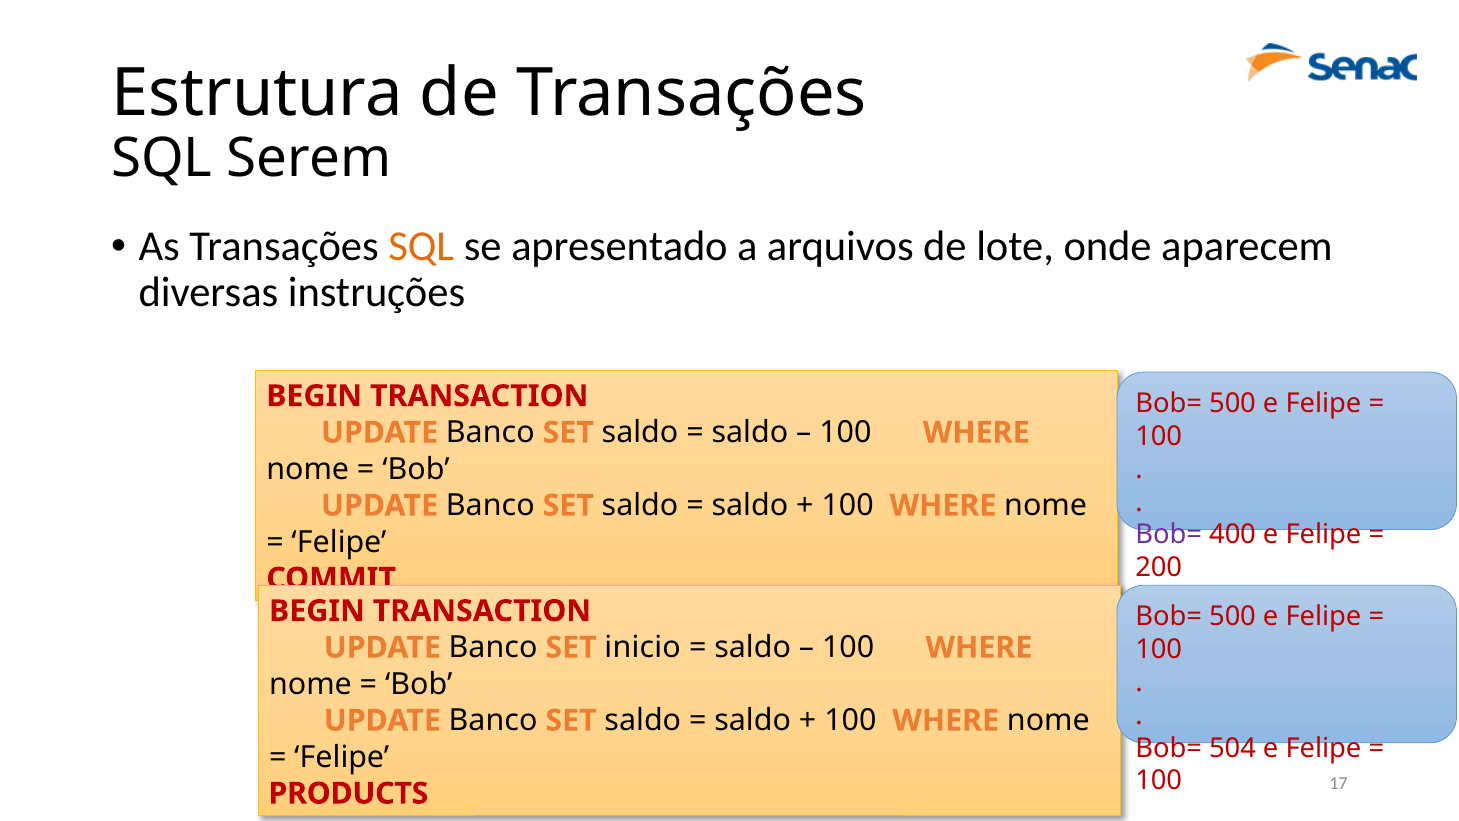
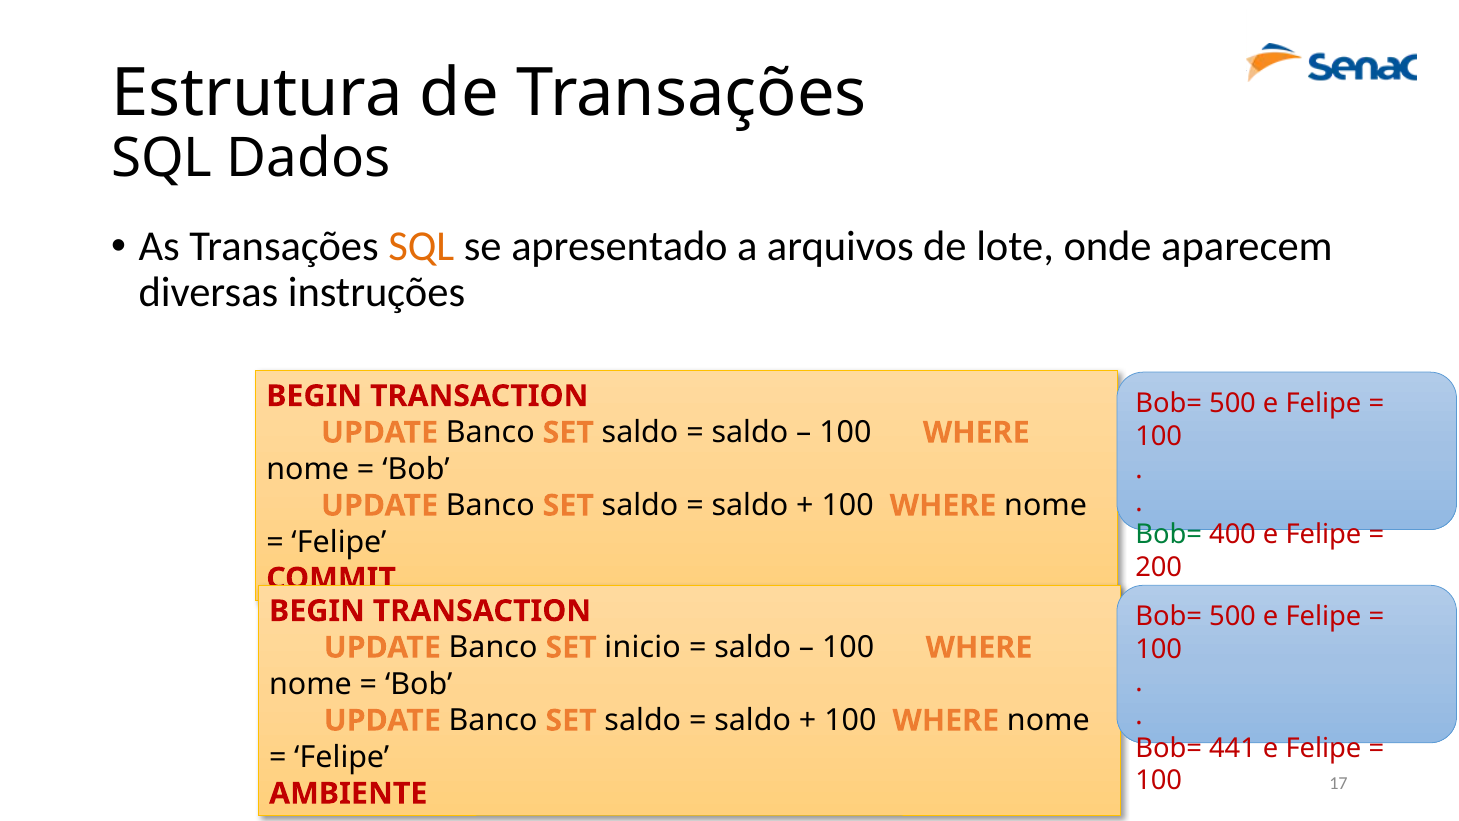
Serem: Serem -> Dados
Bob= at (1169, 535) colour: purple -> green
504: 504 -> 441
PRODUCTS: PRODUCTS -> AMBIENTE
